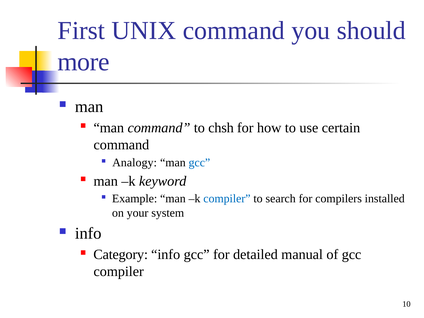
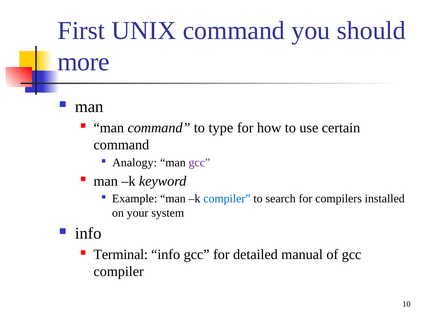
chsh: chsh -> type
gcc at (199, 162) colour: blue -> purple
Category: Category -> Terminal
